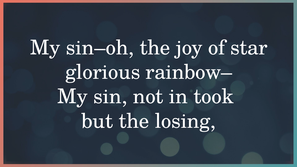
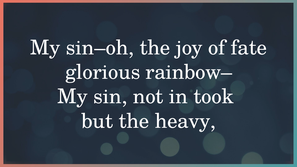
star: star -> fate
losing: losing -> heavy
